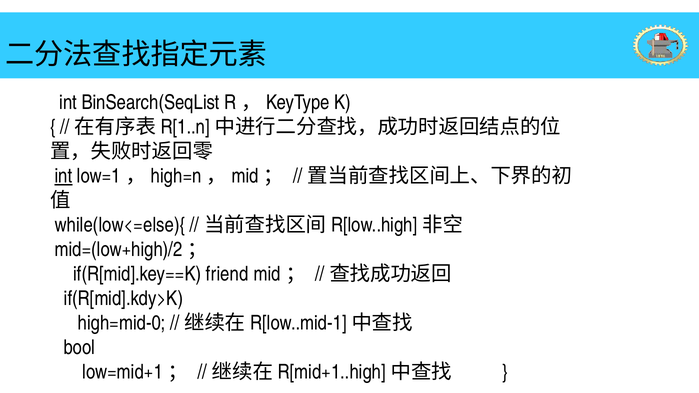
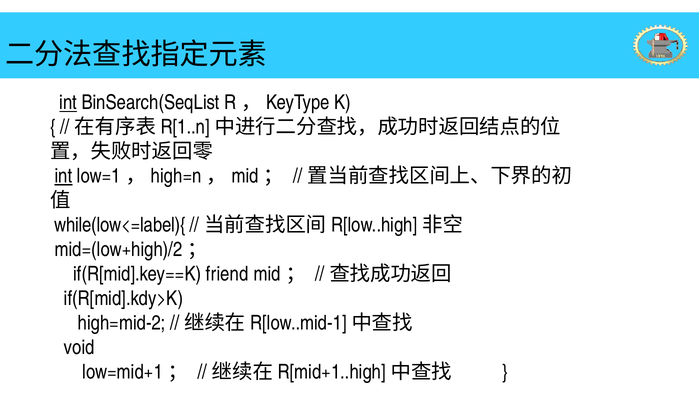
int at (68, 103) underline: none -> present
while(low<=else){: while(low<=else){ -> while(low<=label){
high=mid-0: high=mid-0 -> high=mid-2
bool: bool -> void
